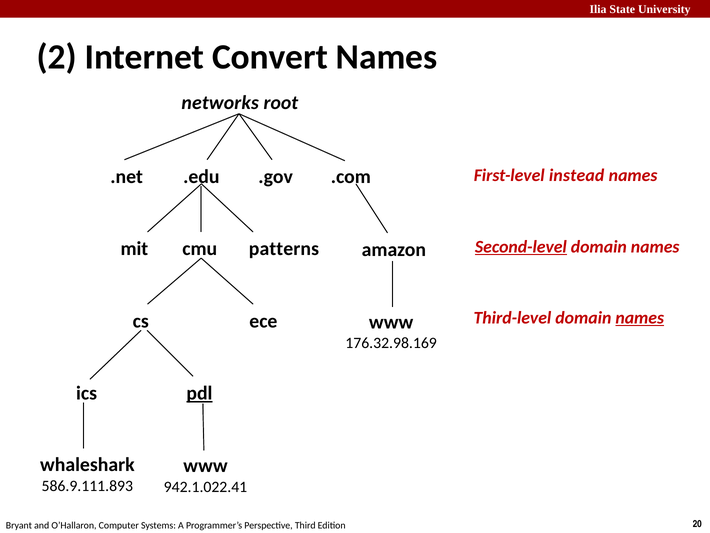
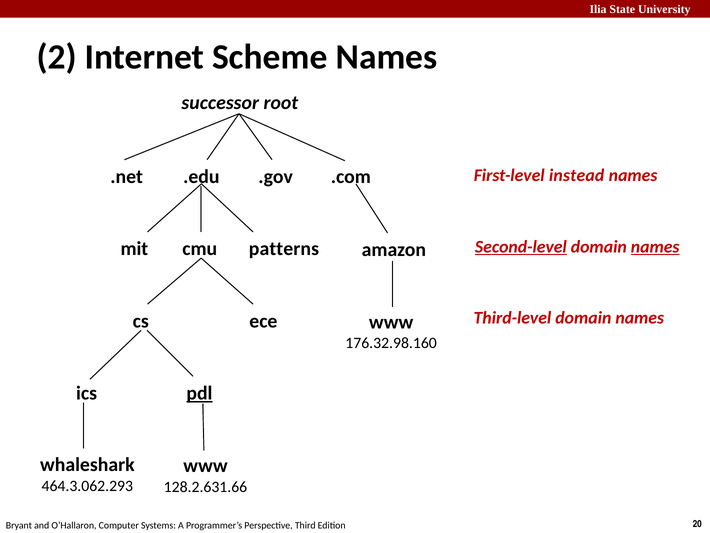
Convert: Convert -> Scheme
networks: networks -> successor
names at (655, 247) underline: none -> present
names at (640, 318) underline: present -> none
176.32.98.169: 176.32.98.169 -> 176.32.98.160
586.9.111.893: 586.9.111.893 -> 464.3.062.293
942.1.022.41: 942.1.022.41 -> 128.2.631.66
